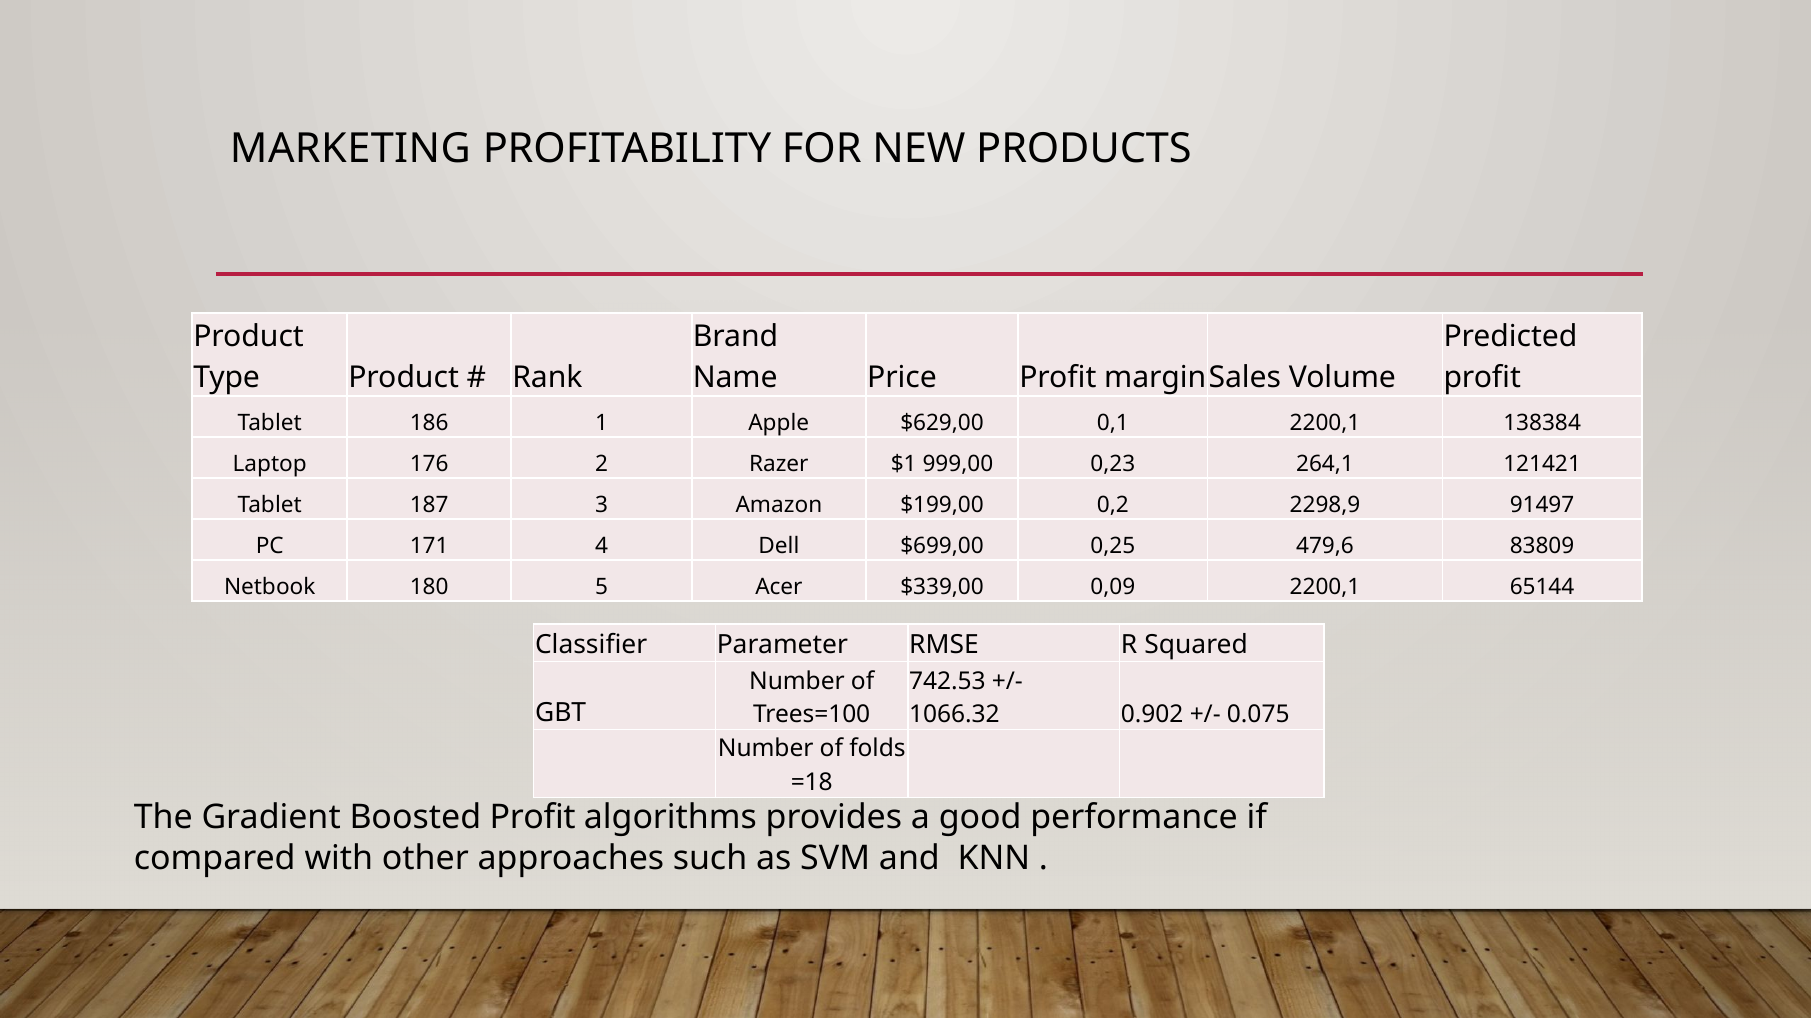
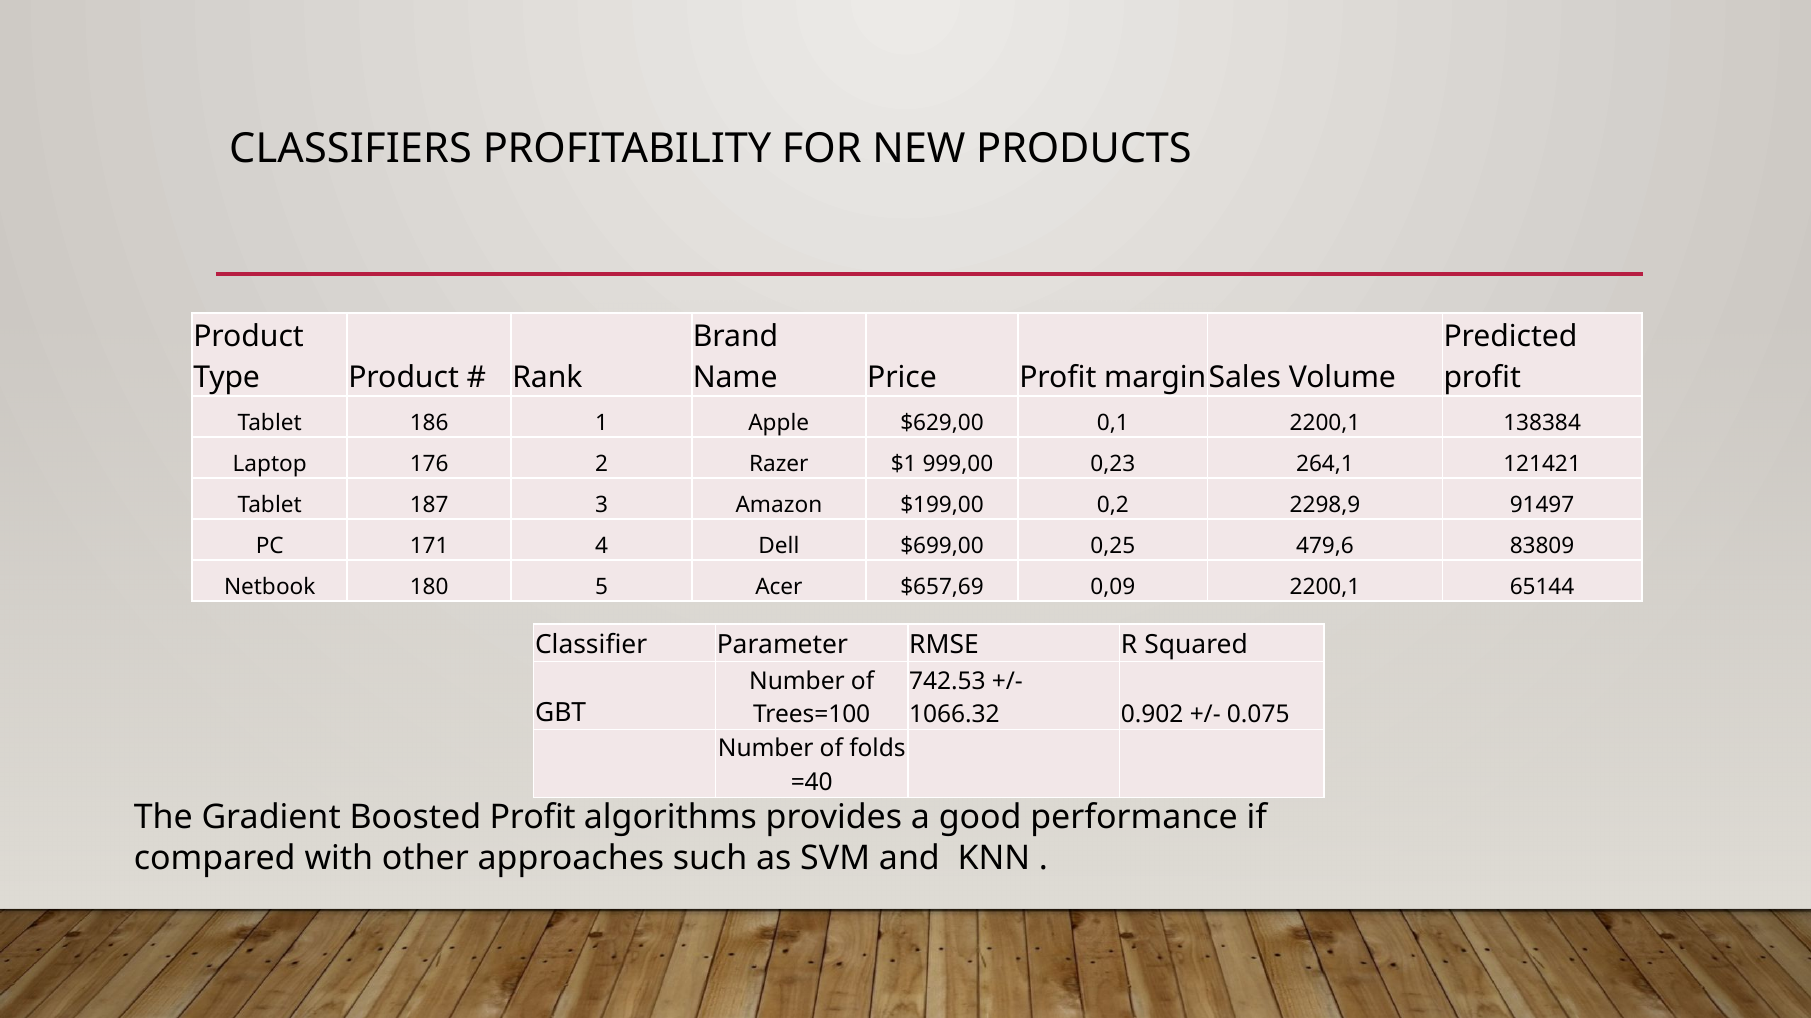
MARKETING: MARKETING -> CLASSIFIERS
$339,00: $339,00 -> $657,69
=18: =18 -> =40
